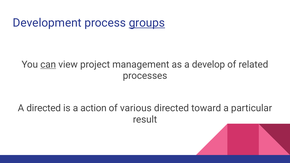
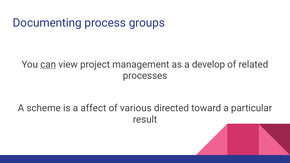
Development: Development -> Documenting
groups underline: present -> none
A directed: directed -> scheme
action: action -> affect
